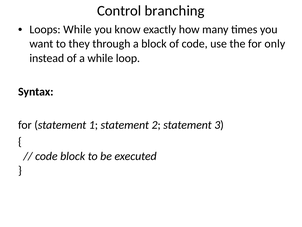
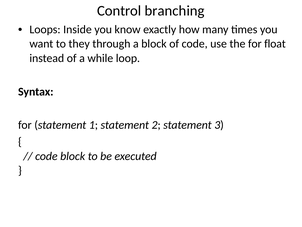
Loops While: While -> Inside
only: only -> float
